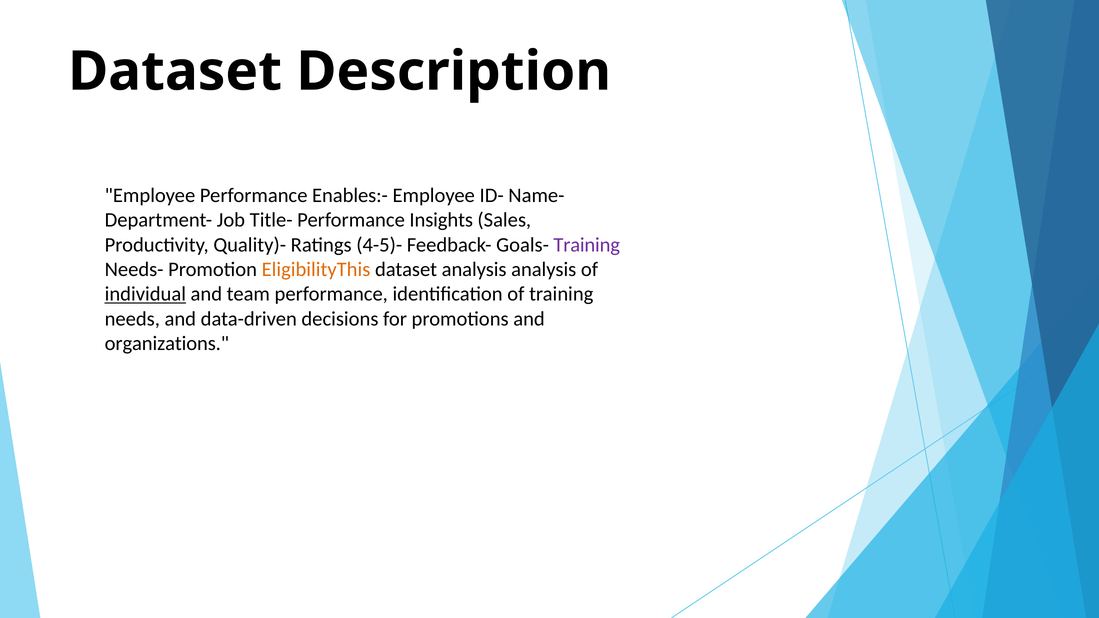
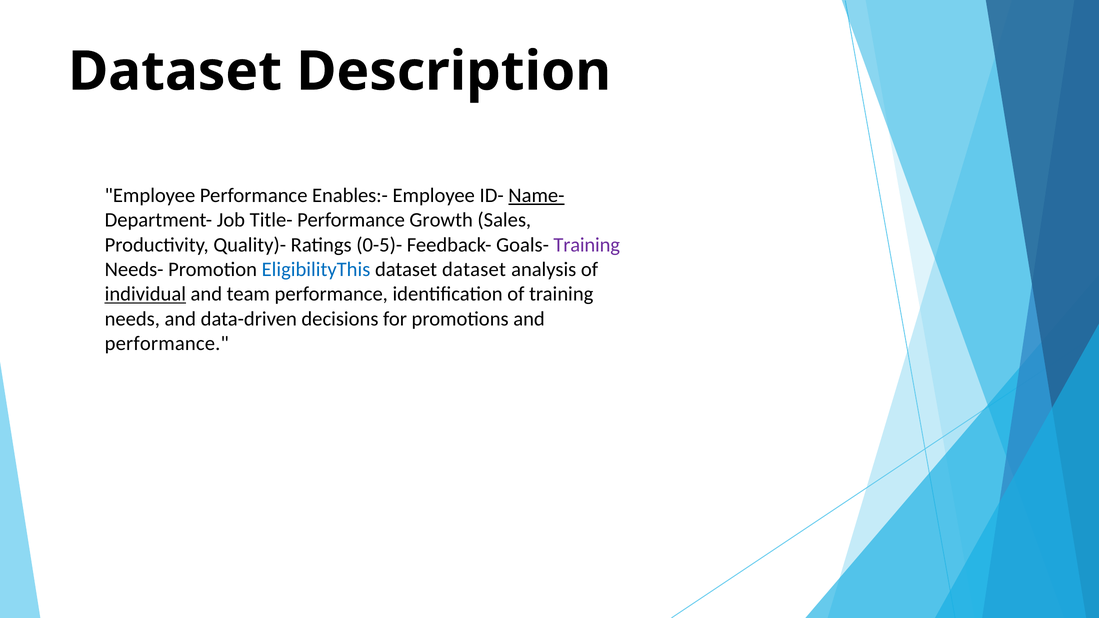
Name- underline: none -> present
Insights: Insights -> Growth
4-5)-: 4-5)- -> 0-5)-
EligibilityThis colour: orange -> blue
dataset analysis: analysis -> dataset
organizations at (167, 344): organizations -> performance
